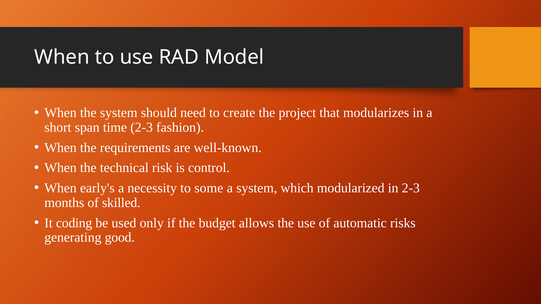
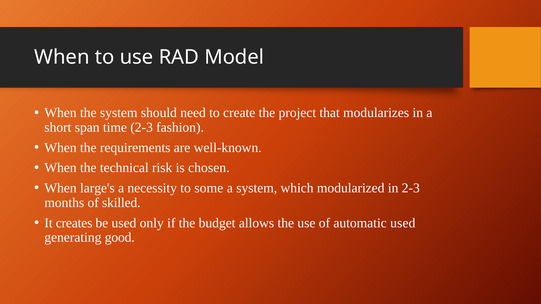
control: control -> chosen
early's: early's -> large's
coding: coding -> creates
automatic risks: risks -> used
